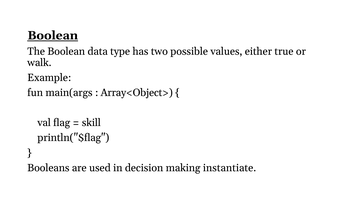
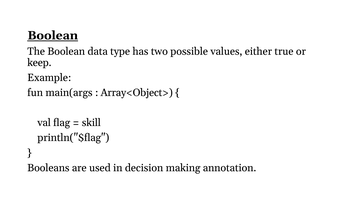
walk: walk -> keep
instantiate: instantiate -> annotation
